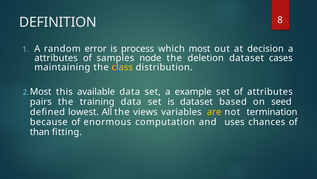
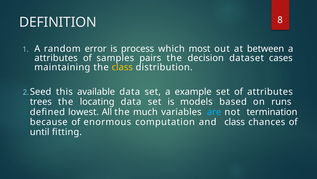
decision: decision -> between
node: node -> pairs
deletion: deletion -> decision
Most at (41, 92): Most -> Seed
pairs: pairs -> trees
training: training -> locating
is dataset: dataset -> models
seed: seed -> runs
views: views -> much
are colour: yellow -> light blue
and uses: uses -> class
than: than -> until
